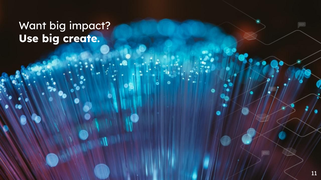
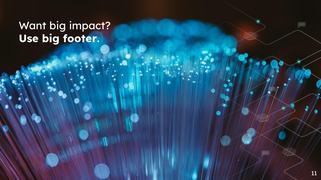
create: create -> footer
